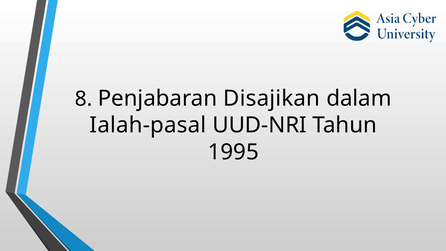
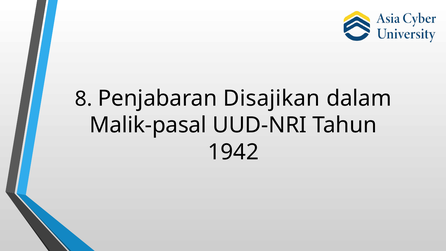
Ialah-pasal: Ialah-pasal -> Malik-pasal
1995: 1995 -> 1942
